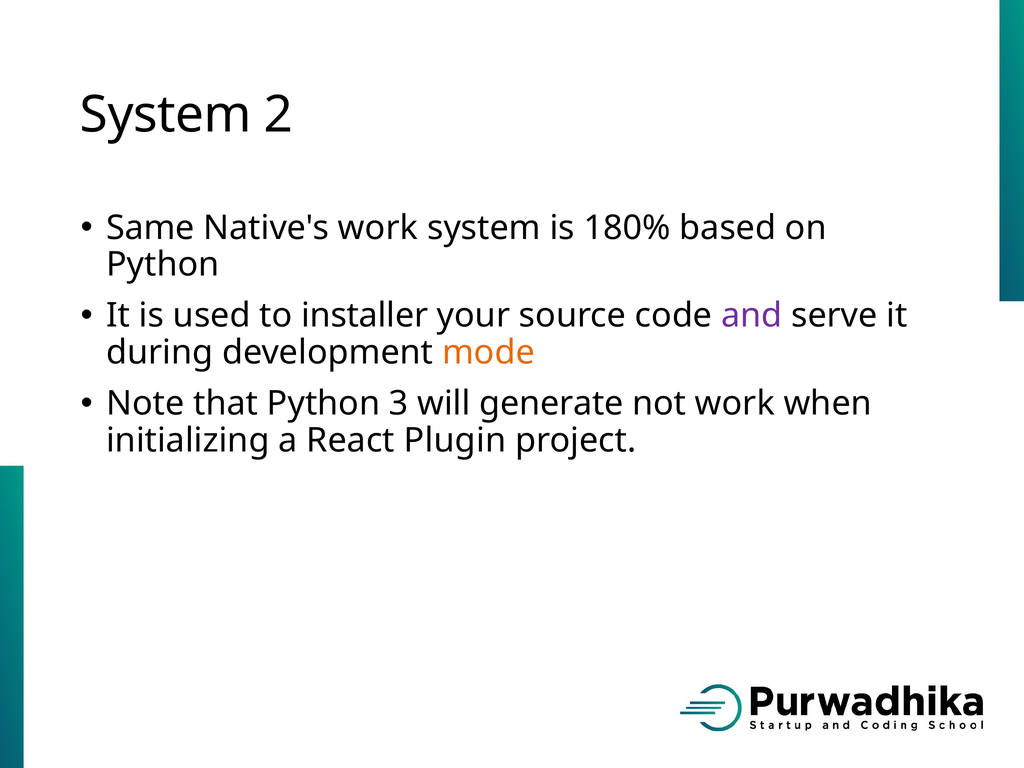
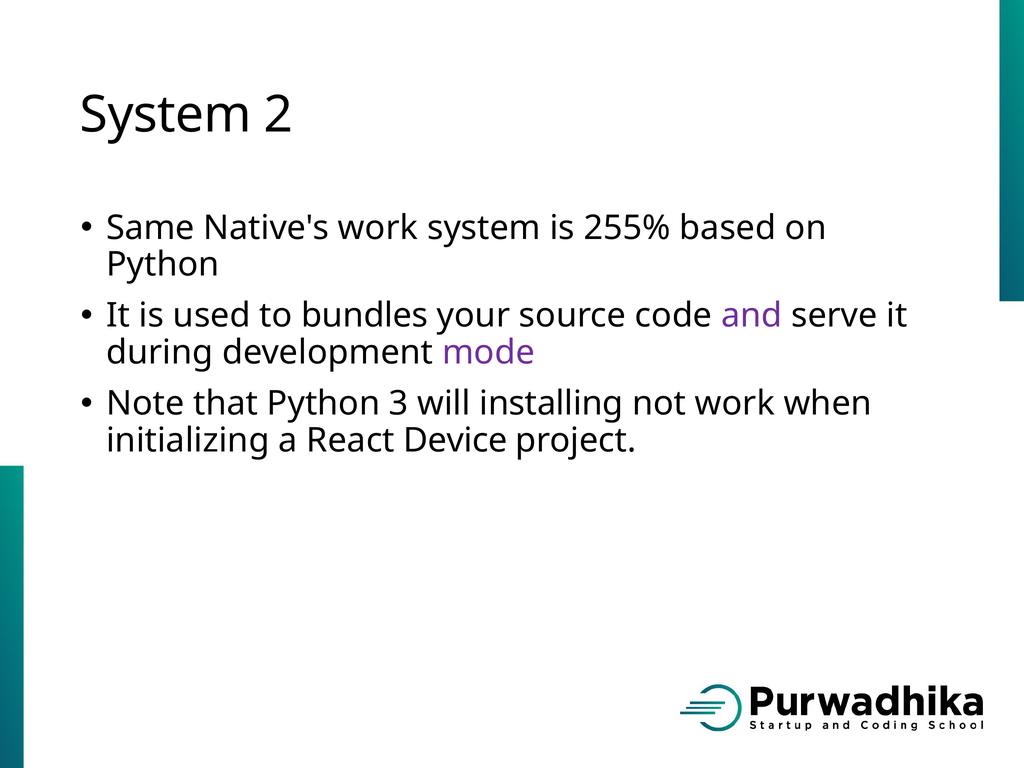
180%: 180% -> 255%
installer: installer -> bundles
mode colour: orange -> purple
generate: generate -> installing
Plugin: Plugin -> Device
